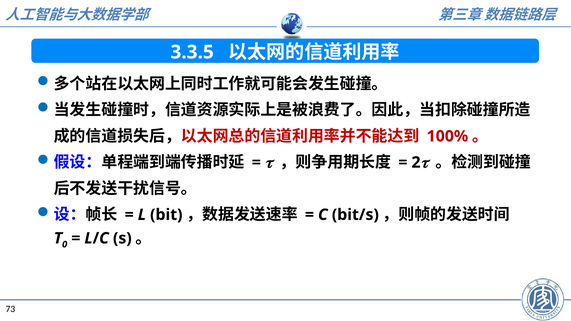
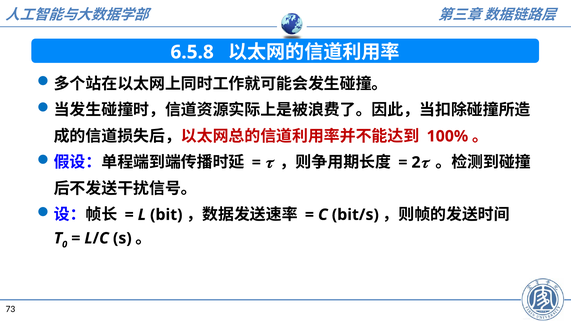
3.3.5: 3.3.5 -> 6.5.8
